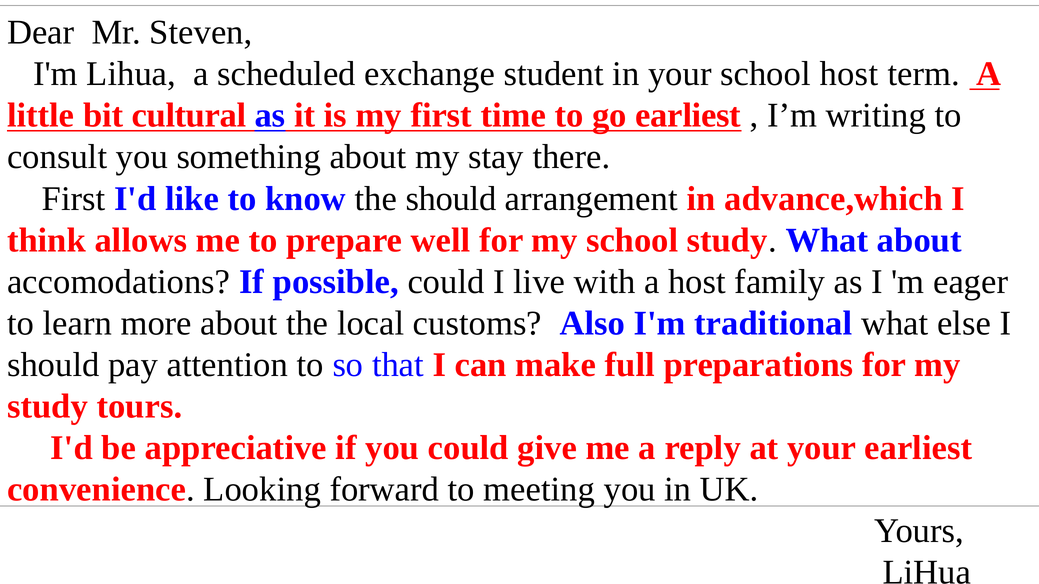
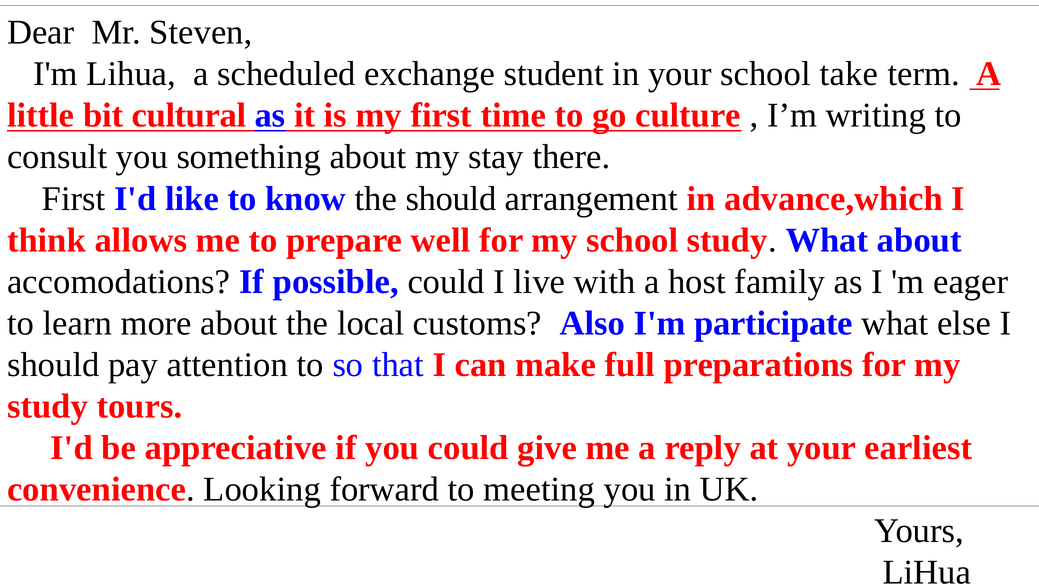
school host: host -> take
go earliest: earliest -> culture
traditional: traditional -> participate
